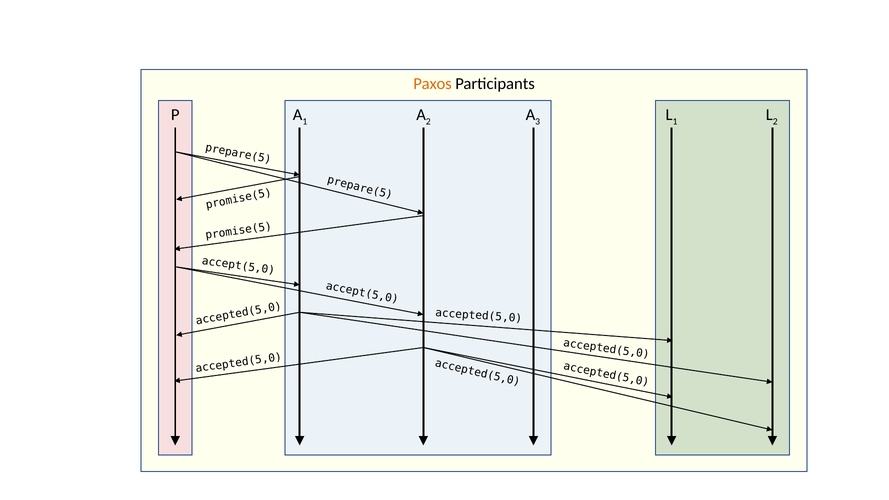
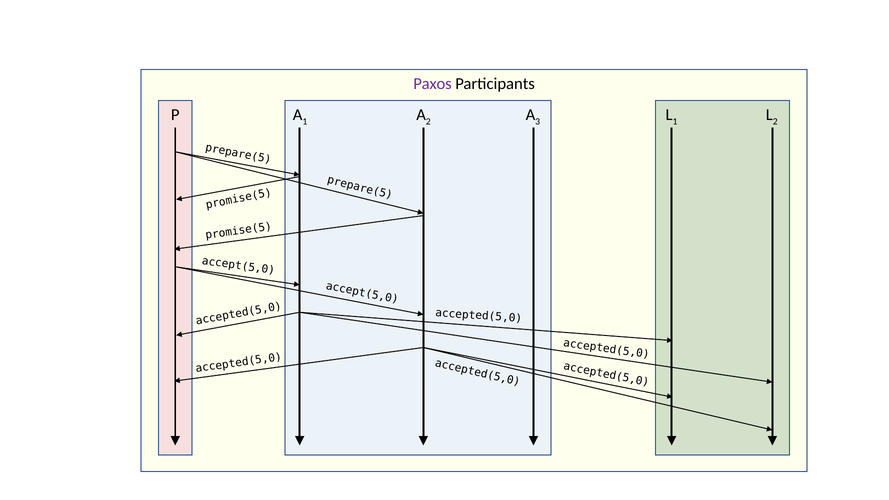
Paxos colour: orange -> purple
